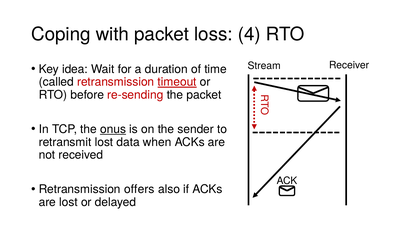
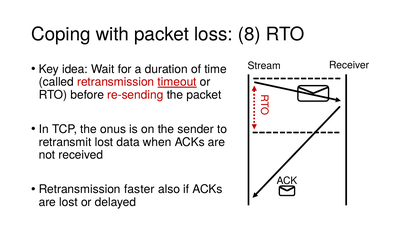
4: 4 -> 8
onus underline: present -> none
offers: offers -> faster
